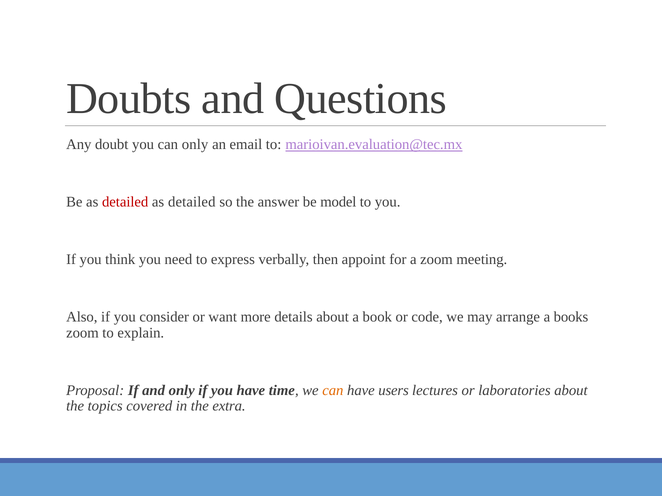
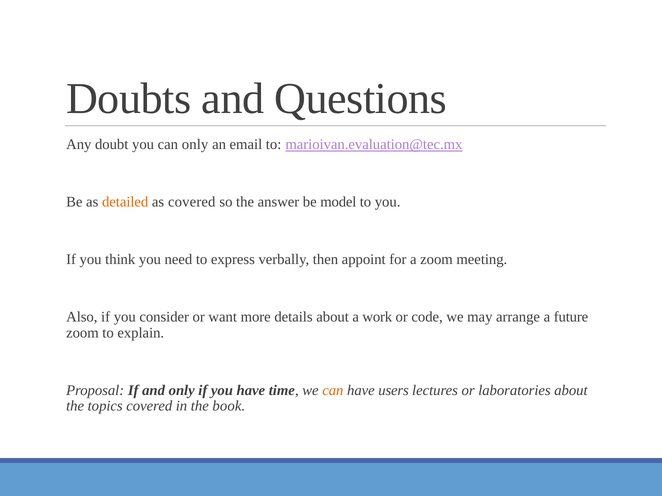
detailed at (125, 202) colour: red -> orange
detailed at (192, 202): detailed -> covered
book: book -> work
books: books -> future
extra: extra -> book
